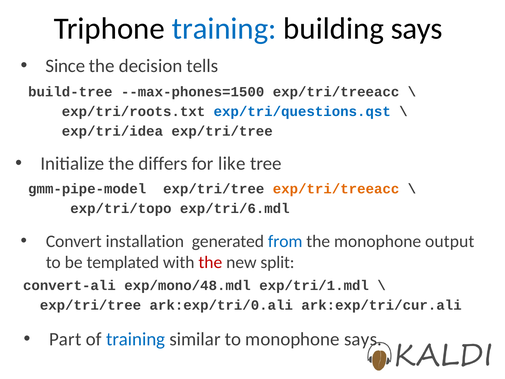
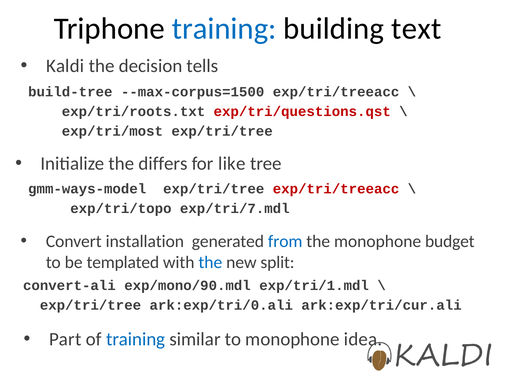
building says: says -> text
Since: Since -> Kaldi
--max-phones=1500: --max-phones=1500 -> --max-corpus=1500
exp/tri/questions.qst colour: blue -> red
exp/tri/idea: exp/tri/idea -> exp/tri/most
gmm-pipe-model: gmm-pipe-model -> gmm-ways-model
exp/tri/treeacc at (336, 189) colour: orange -> red
exp/tri/6.mdl: exp/tri/6.mdl -> exp/tri/7.mdl
output: output -> budget
the at (210, 262) colour: red -> blue
exp/mono/48.mdl: exp/mono/48.mdl -> exp/mono/90.mdl
monophone says: says -> idea
